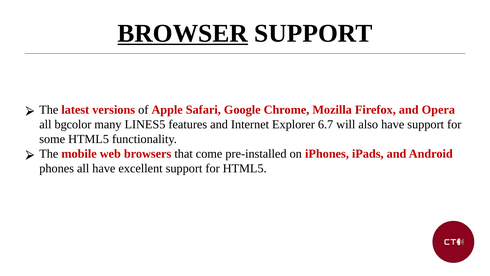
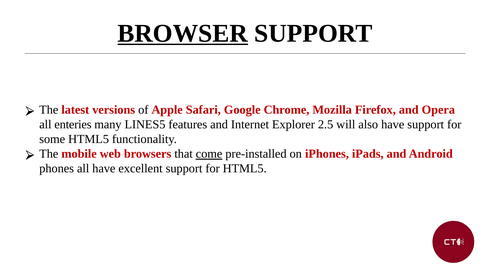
bgcolor: bgcolor -> enteries
6.7: 6.7 -> 2.5
come underline: none -> present
